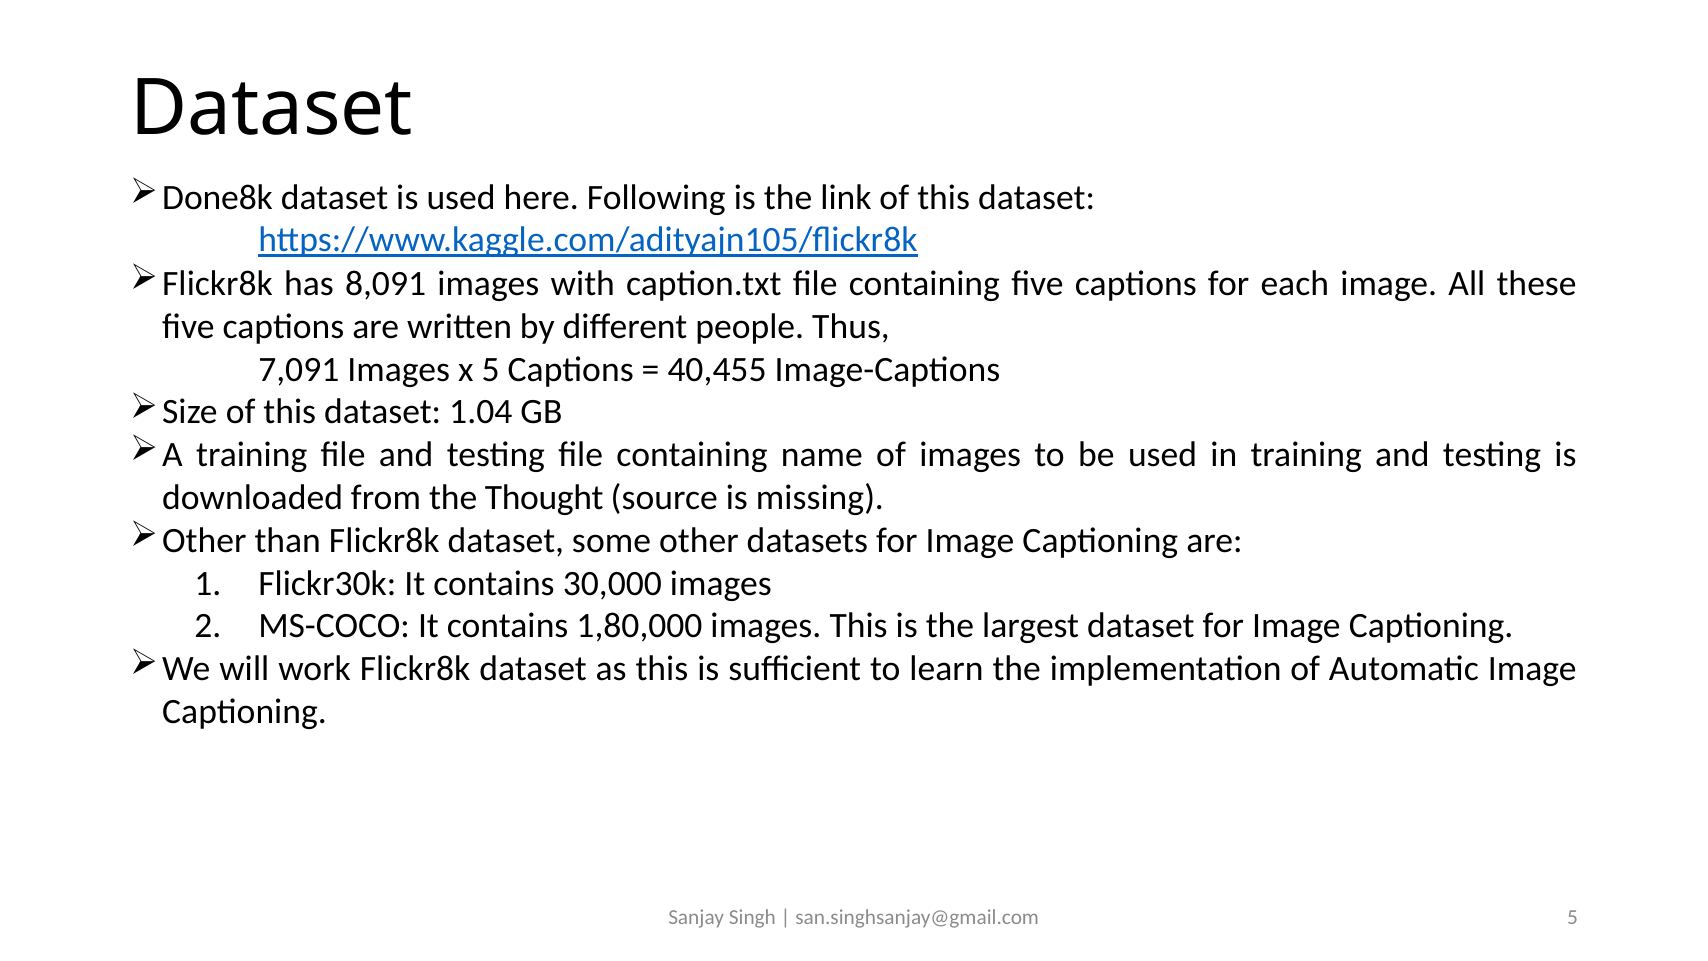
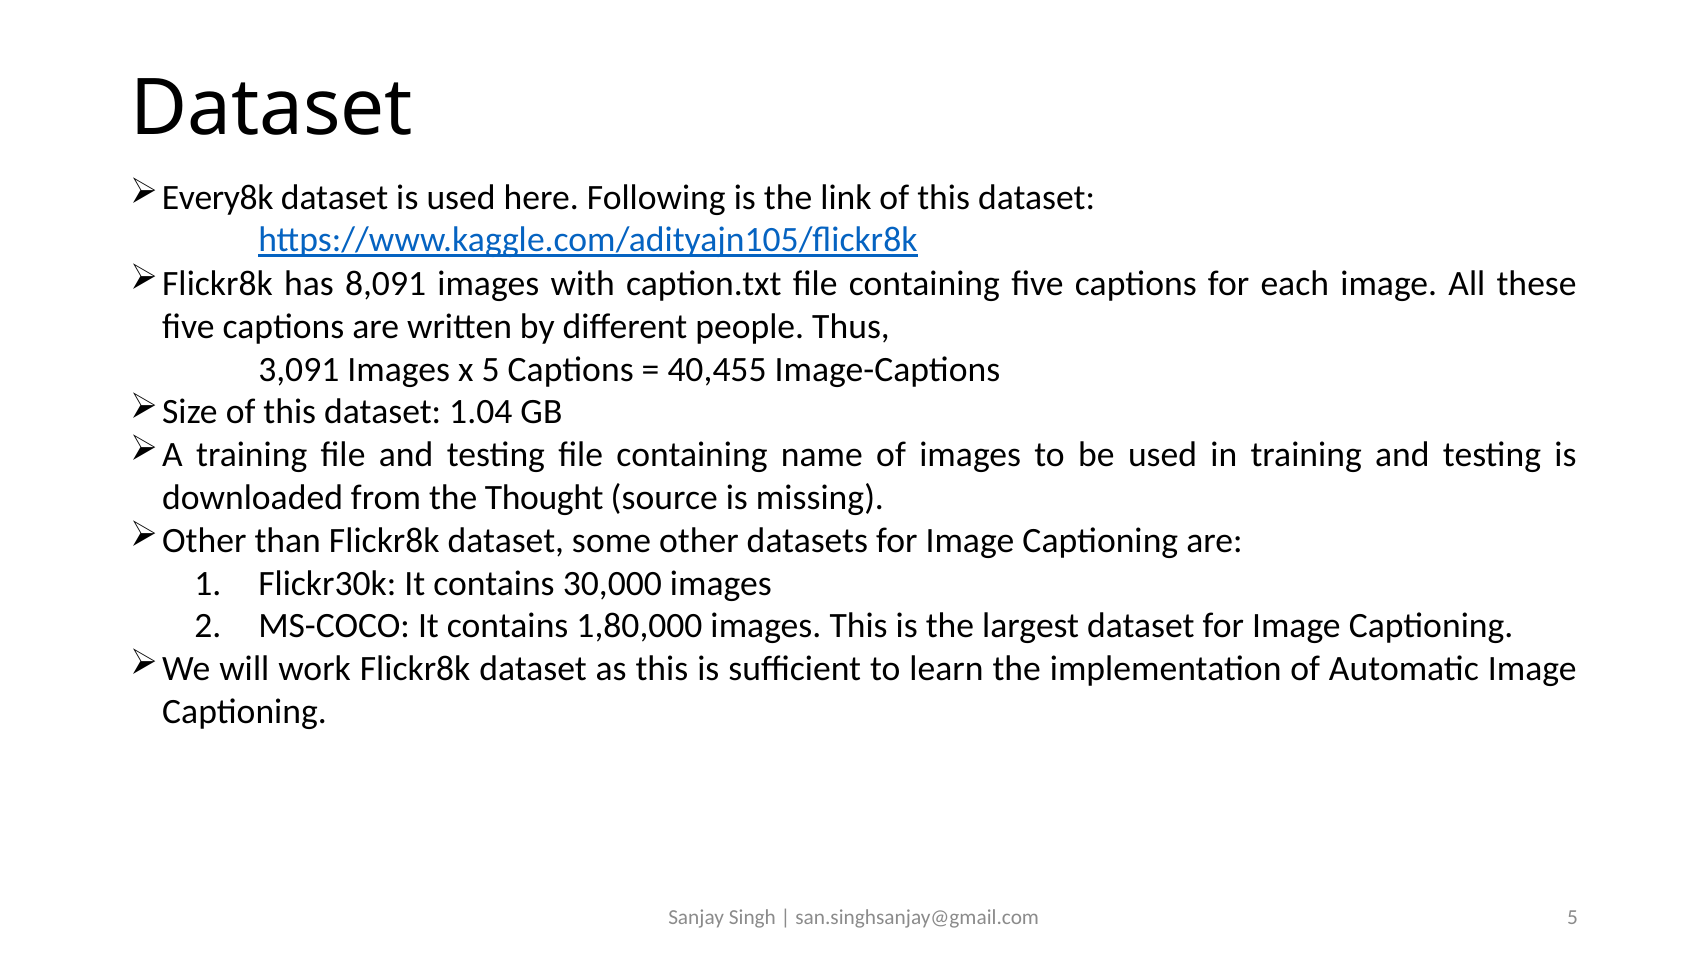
Done8k: Done8k -> Every8k
7,091: 7,091 -> 3,091
